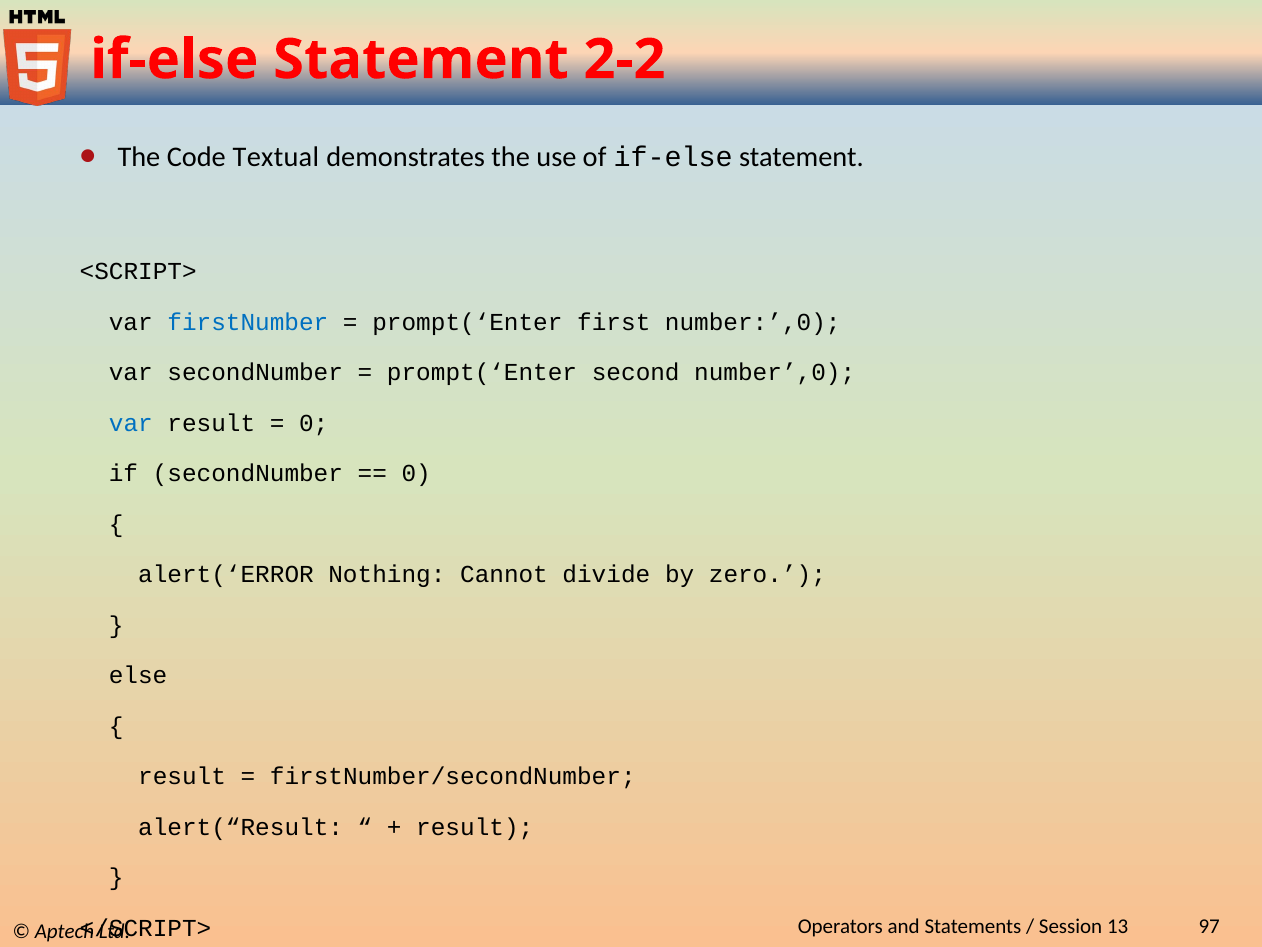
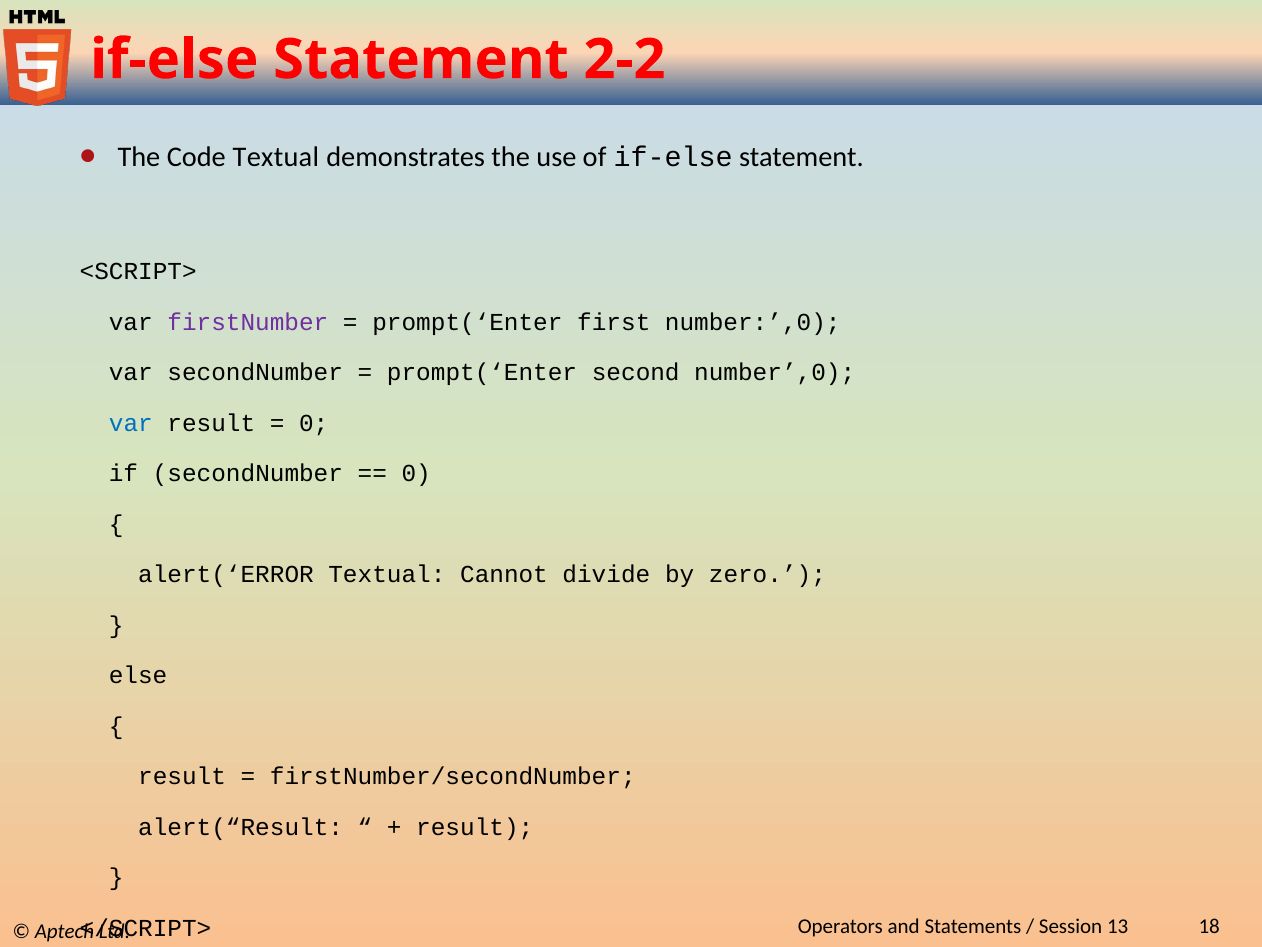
firstNumber colour: blue -> purple
alert(‘ERROR Nothing: Nothing -> Textual
97: 97 -> 18
